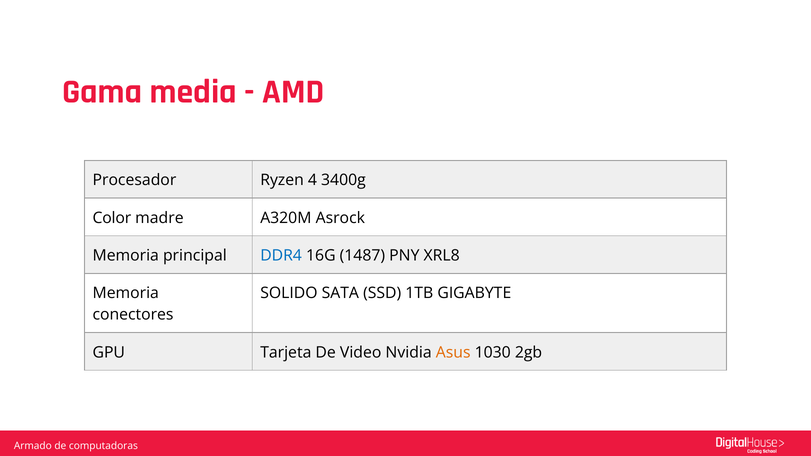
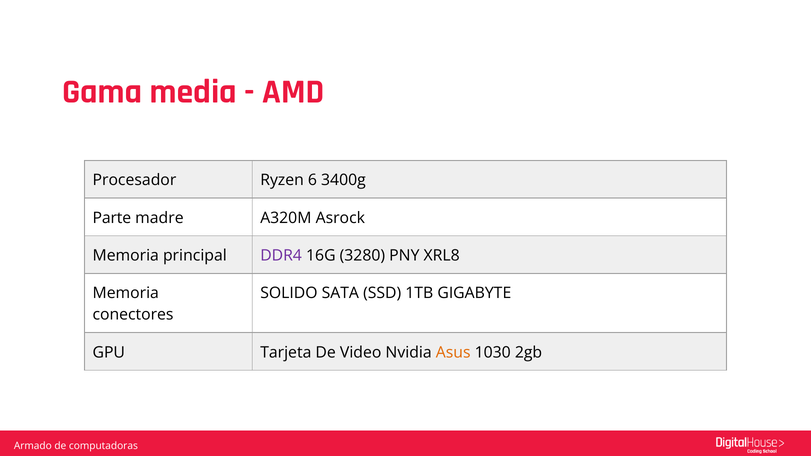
4: 4 -> 6
Color: Color -> Parte
DDR4 colour: blue -> purple
1487: 1487 -> 3280
